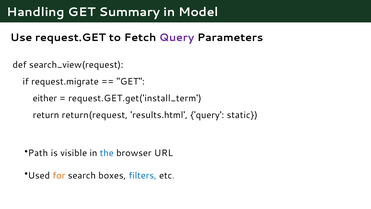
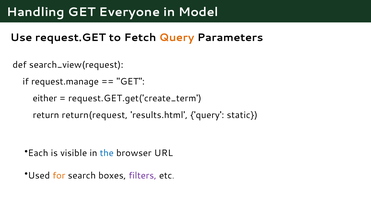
Summary: Summary -> Everyone
Query at (177, 37) colour: purple -> orange
request.migrate: request.migrate -> request.manage
request.GET.get('install_term: request.GET.get('install_term -> request.GET.get('create_term
Path: Path -> Each
filters colour: blue -> purple
